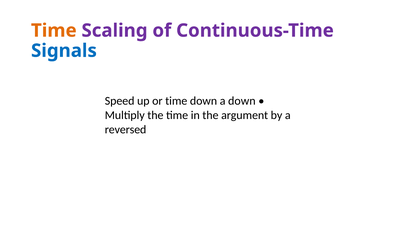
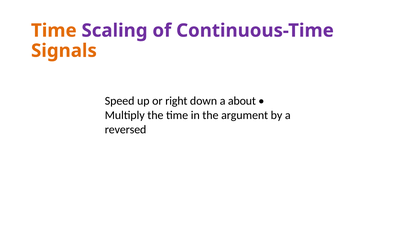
Signals colour: blue -> orange
or time: time -> right
a down: down -> about
